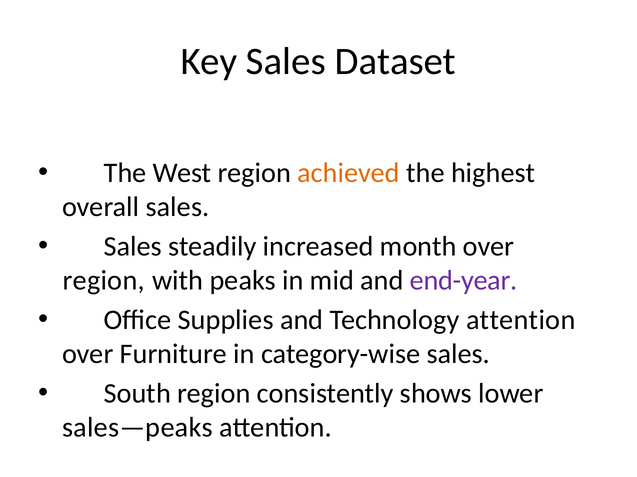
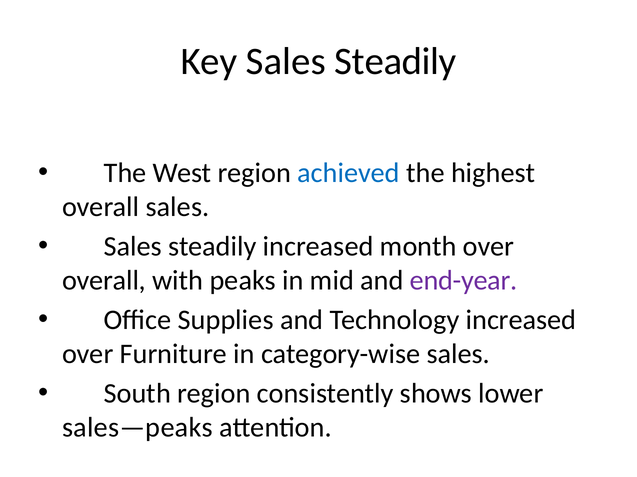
Sales Dataset: Dataset -> Steadily
achieved colour: orange -> blue
region at (104, 281): region -> overall
Technology attention: attention -> increased
